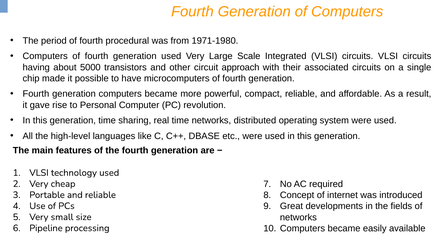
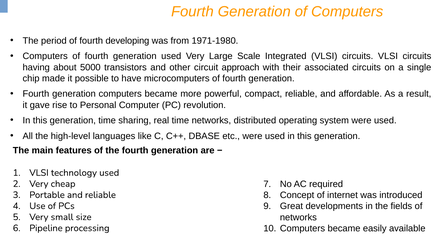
procedural: procedural -> developing
